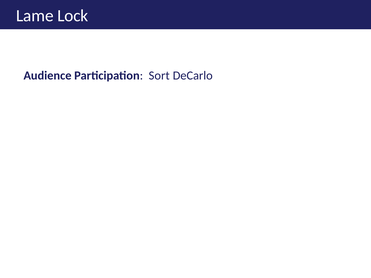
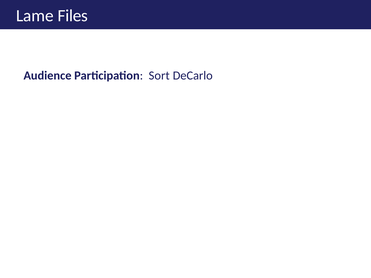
Lock: Lock -> Files
